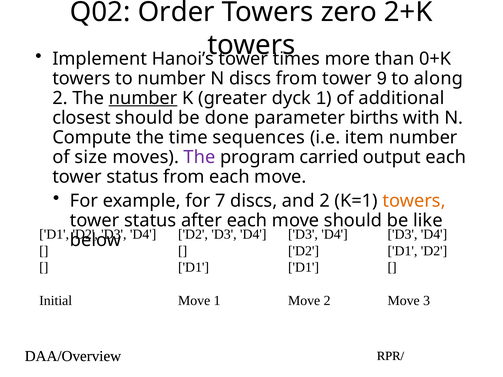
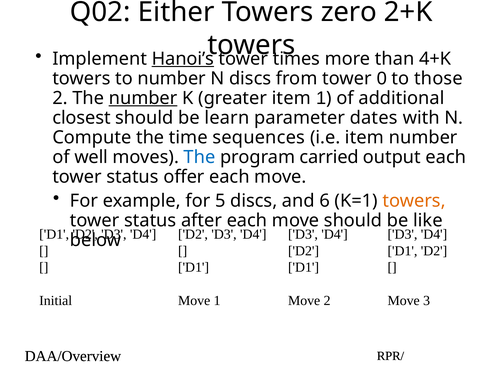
Order: Order -> Either
Hanoi’s underline: none -> present
0+K: 0+K -> 4+K
9: 9 -> 0
along: along -> those
greater dyck: dyck -> item
done: done -> learn
births: births -> dates
size: size -> well
The at (199, 157) colour: purple -> blue
status from: from -> offer
7: 7 -> 5
and 2: 2 -> 6
